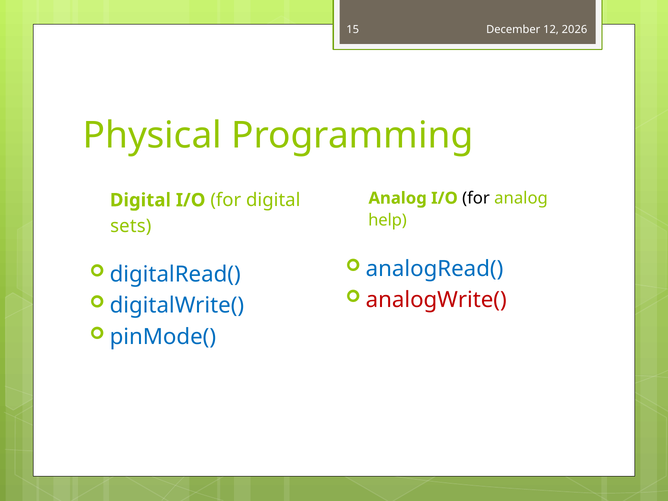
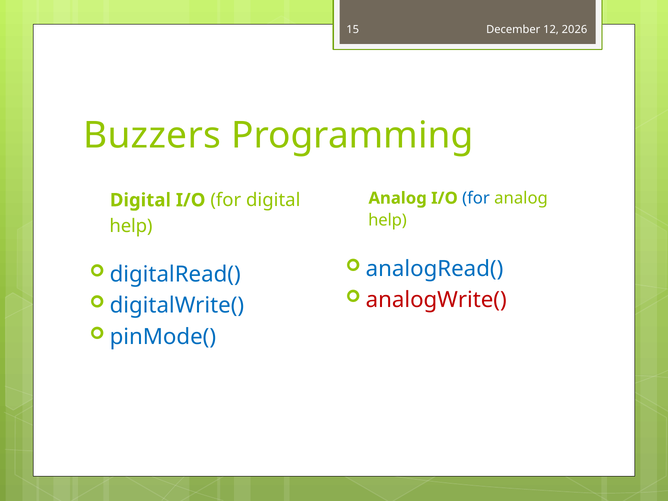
Physical: Physical -> Buzzers
for at (476, 198) colour: black -> blue
sets at (131, 226): sets -> help
